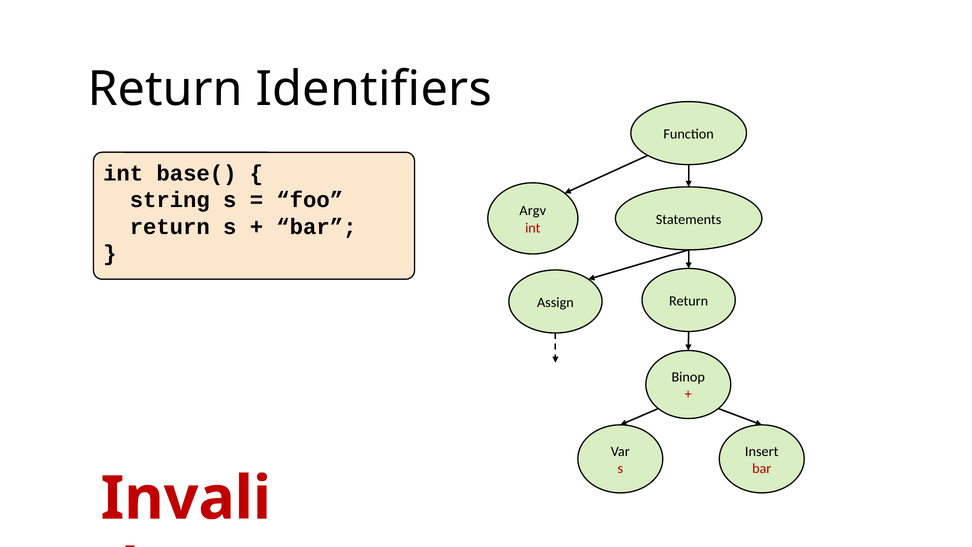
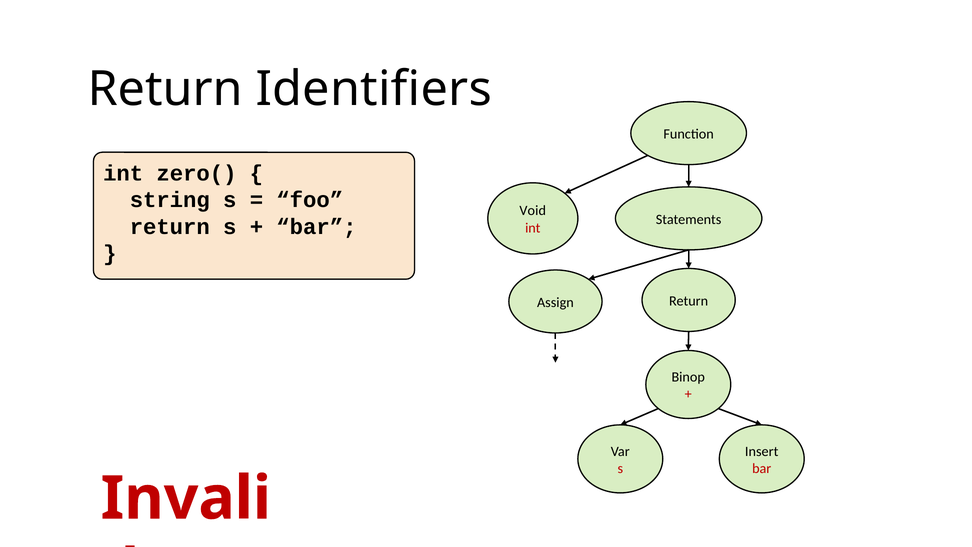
base(: base( -> zero(
Argv: Argv -> Void
